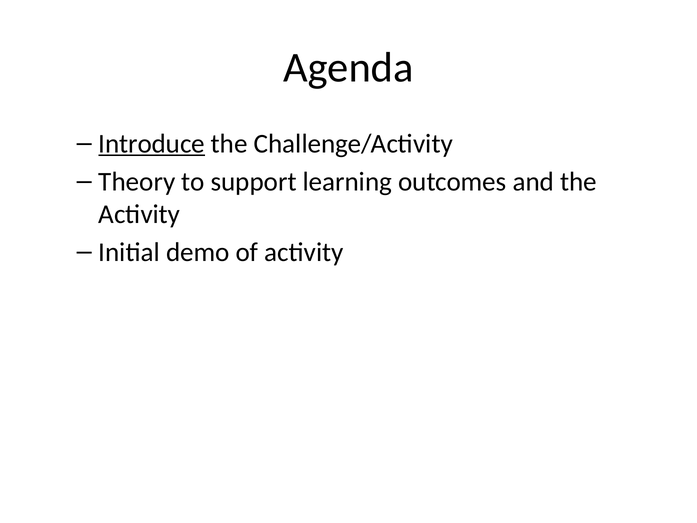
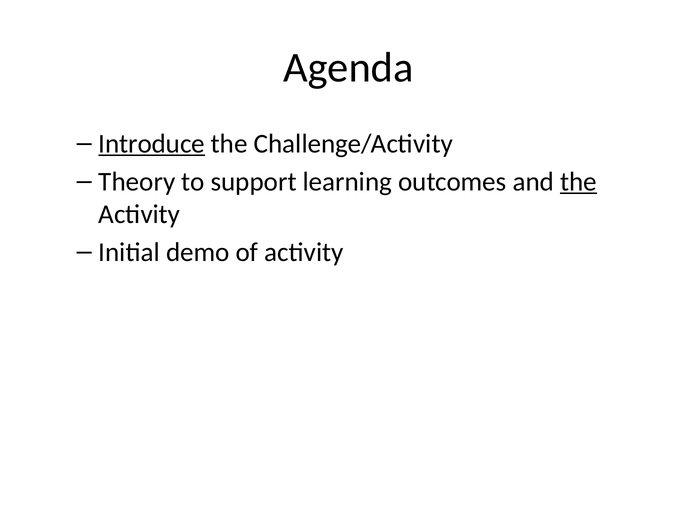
the at (579, 182) underline: none -> present
